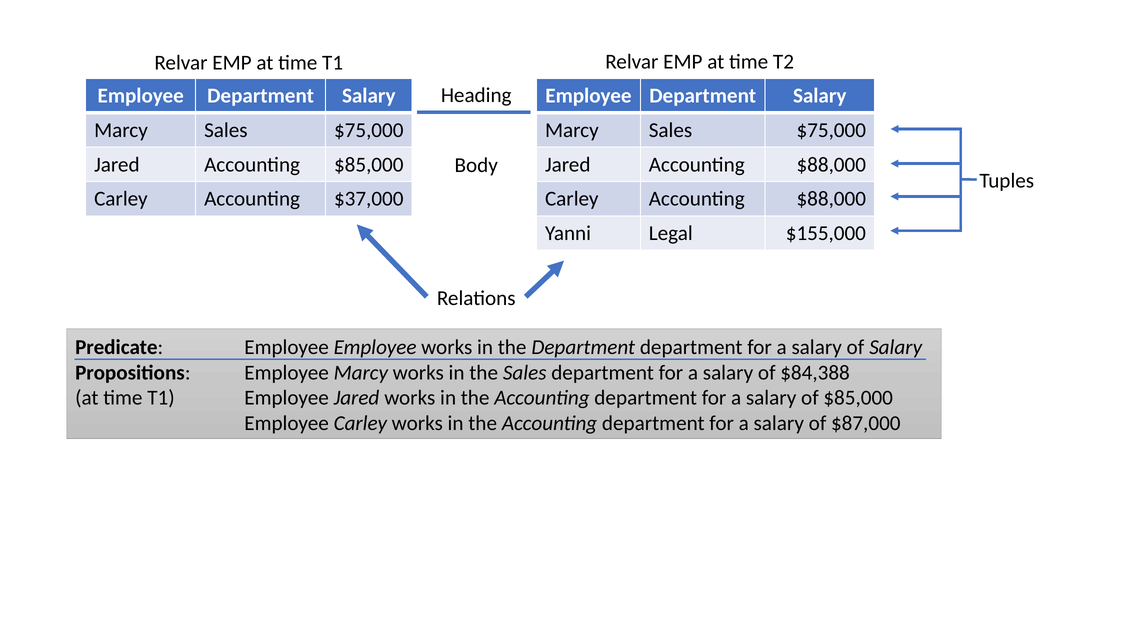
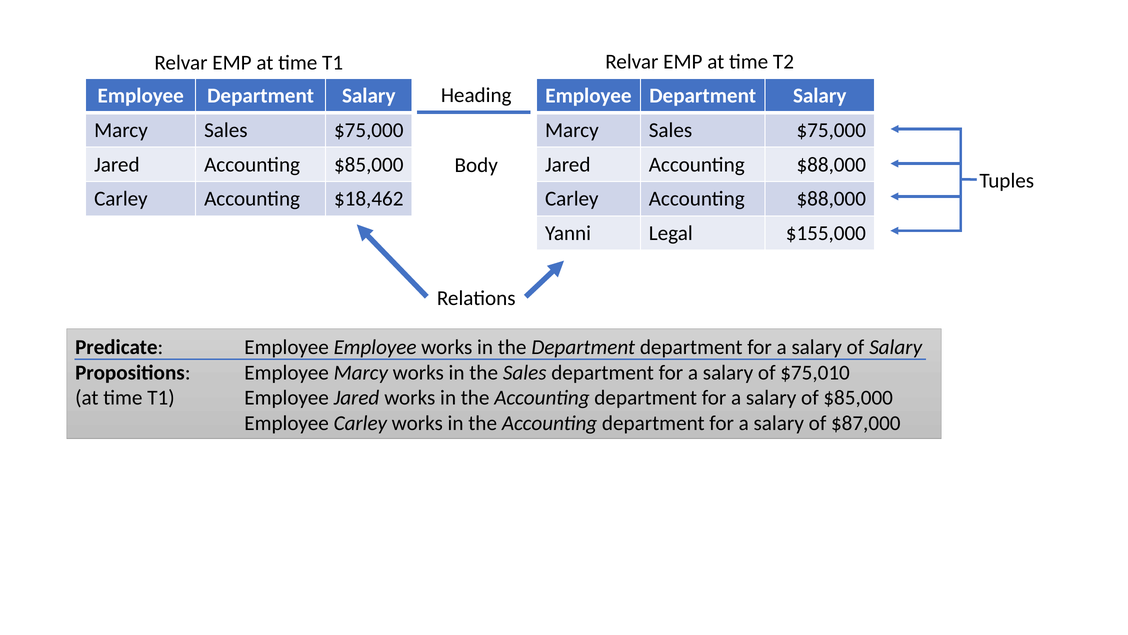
$37,000: $37,000 -> $18,462
$84,388: $84,388 -> $75,010
